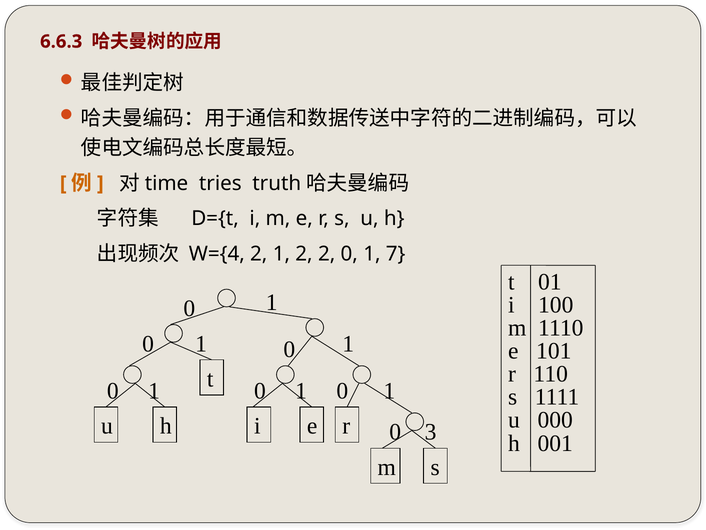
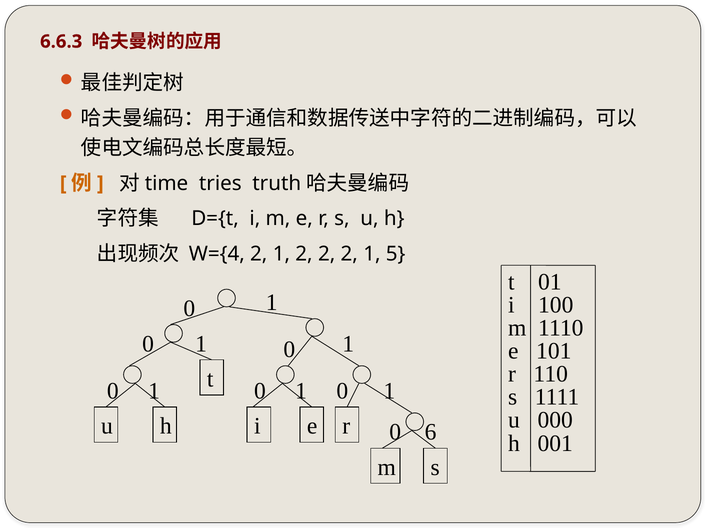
2 2 0: 0 -> 2
7: 7 -> 5
3: 3 -> 6
